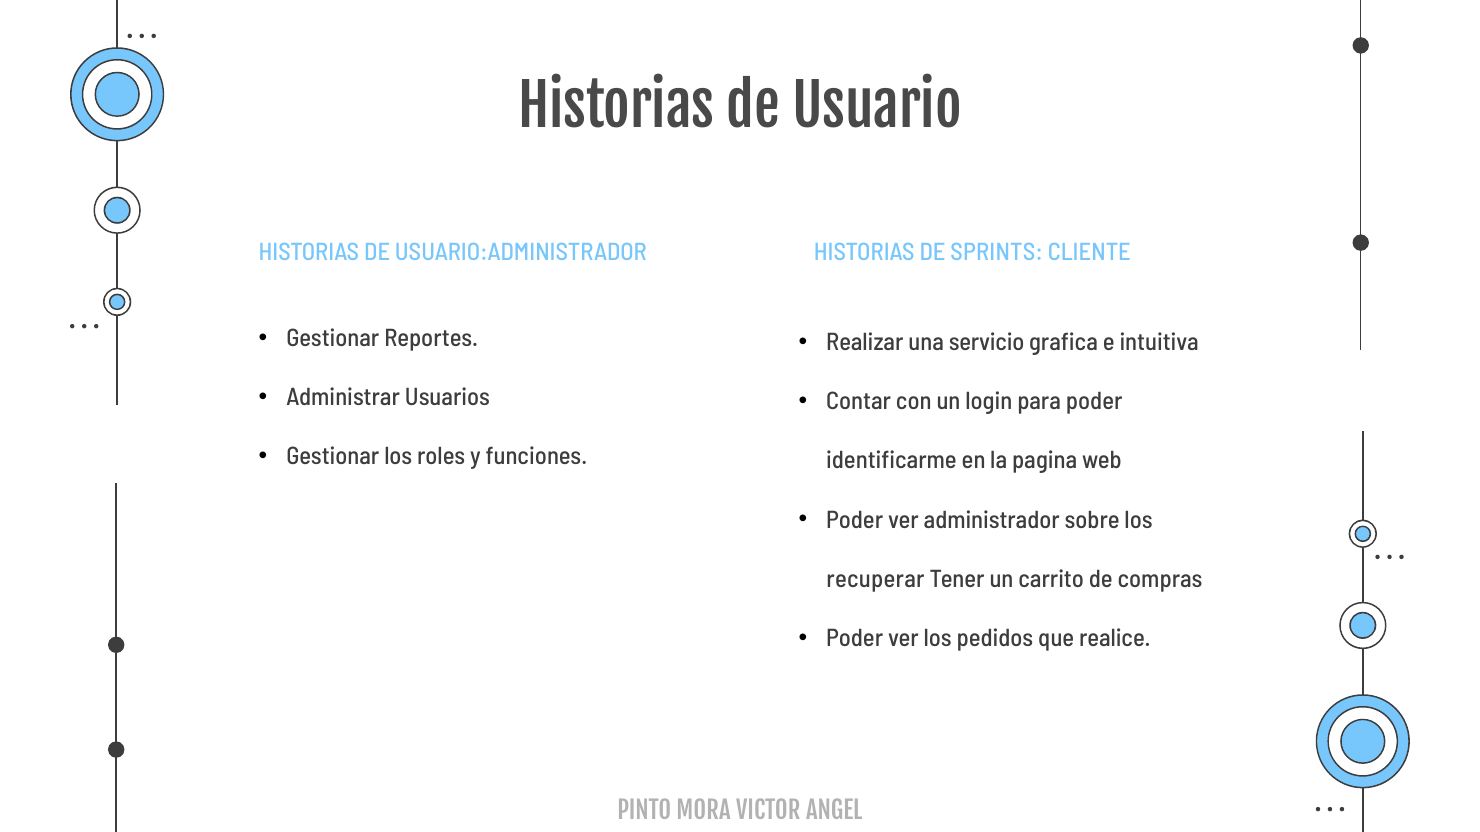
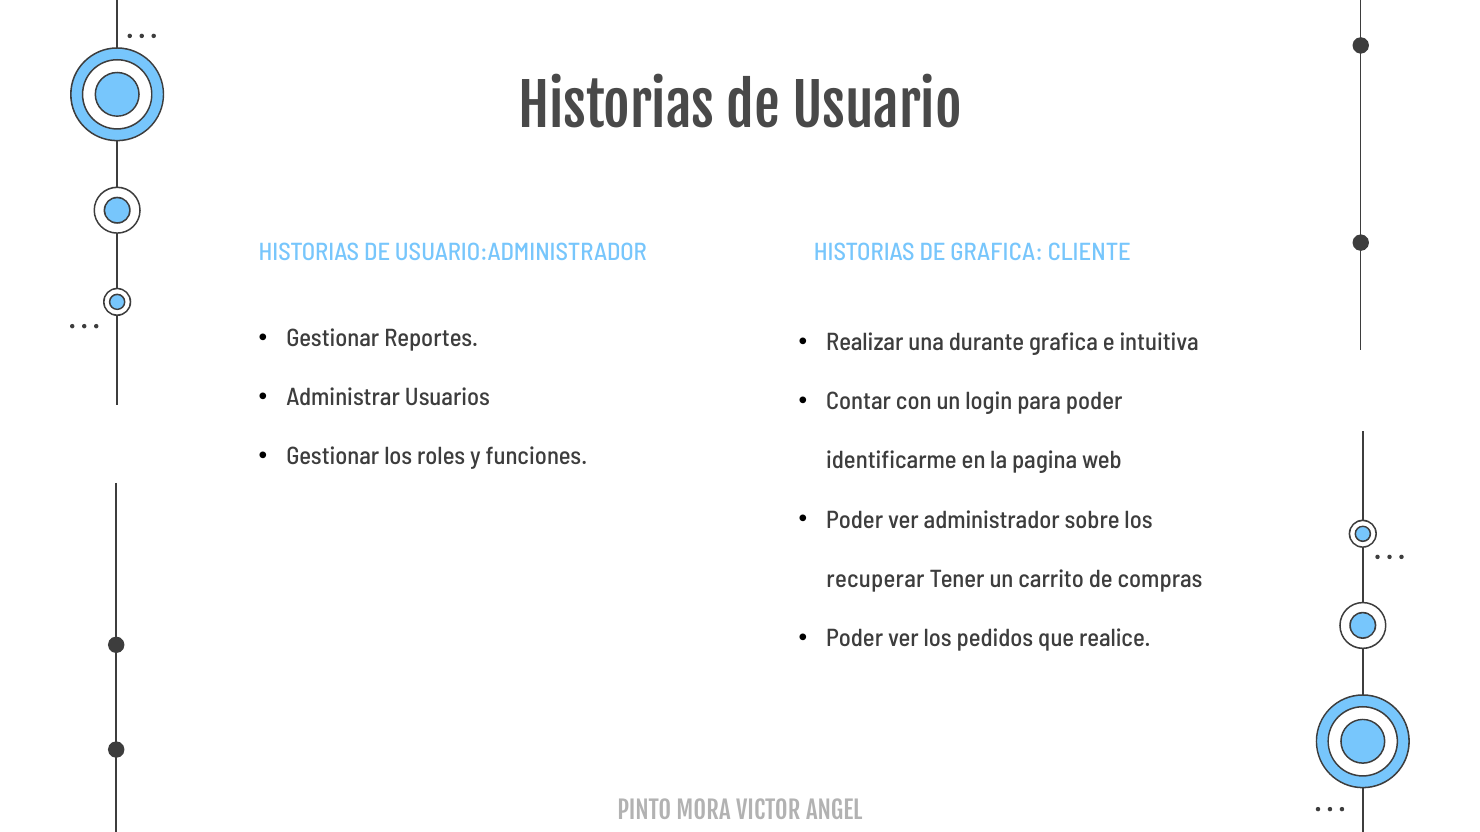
DE SPRINTS: SPRINTS -> GRAFICA
servicio: servicio -> durante
